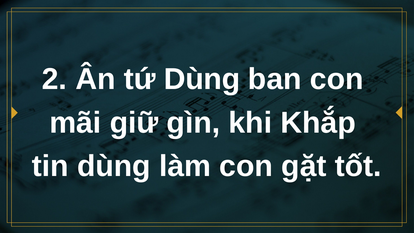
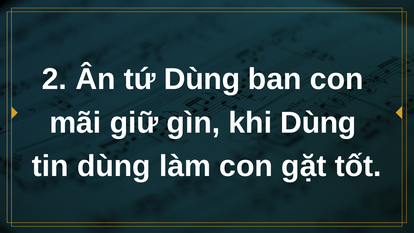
khi Khắp: Khắp -> Dùng
